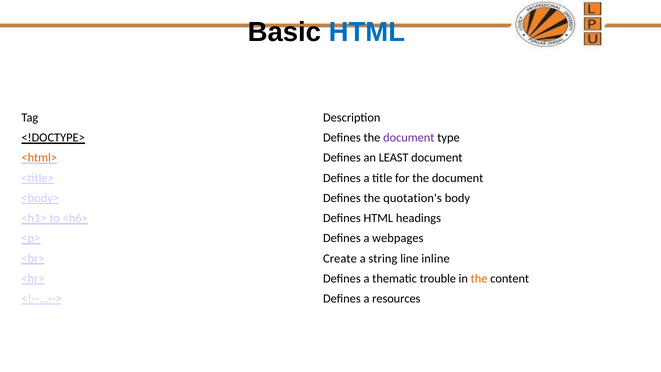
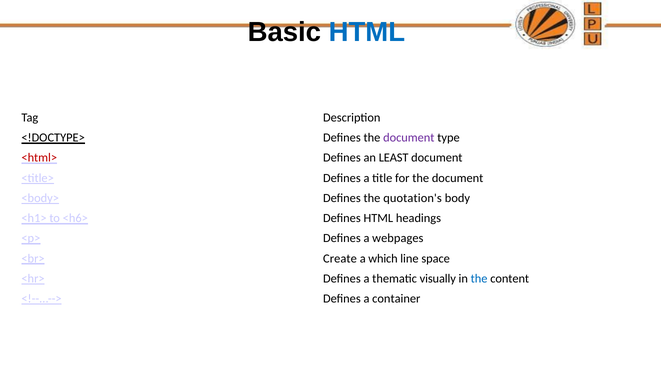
<html> colour: orange -> red
string: string -> which
inline: inline -> space
trouble: trouble -> visually
the at (479, 278) colour: orange -> blue
resources: resources -> container
